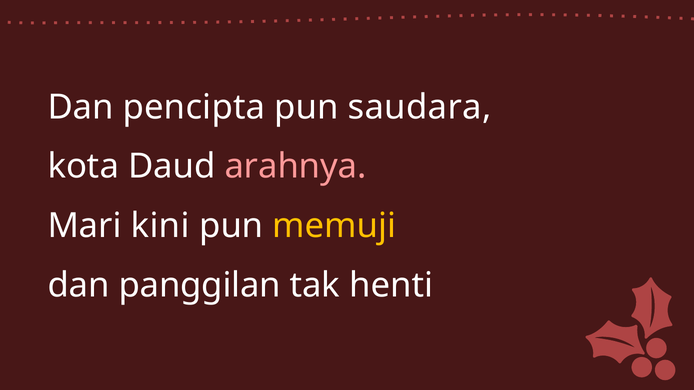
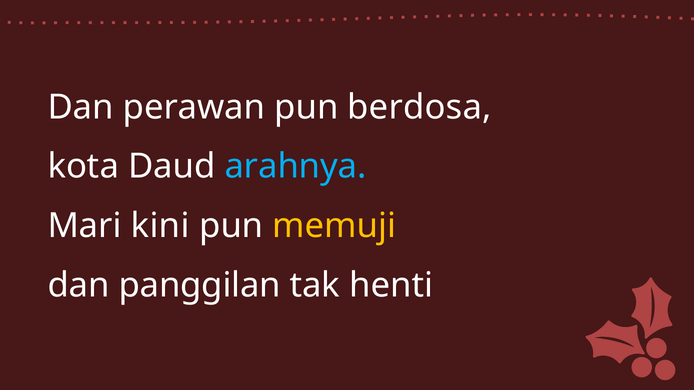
pencipta: pencipta -> perawan
saudara: saudara -> berdosa
arahnya colour: pink -> light blue
